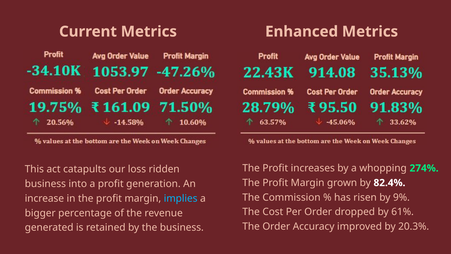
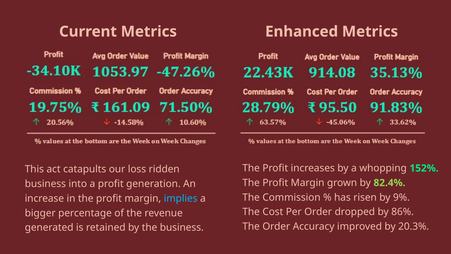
274%: 274% -> 152%
82.4% colour: white -> light green
61%: 61% -> 86%
